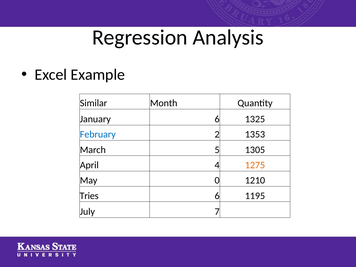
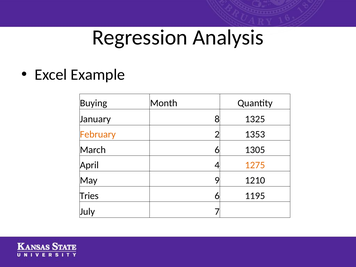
Similar: Similar -> Buying
January 6: 6 -> 8
February colour: blue -> orange
March 5: 5 -> 6
0: 0 -> 9
